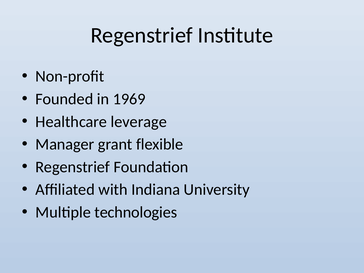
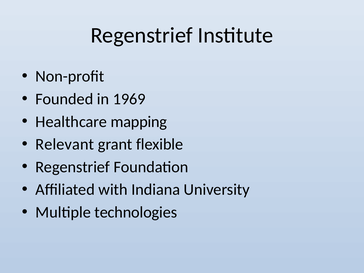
leverage: leverage -> mapping
Manager: Manager -> Relevant
